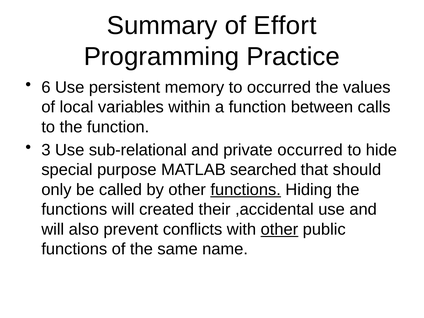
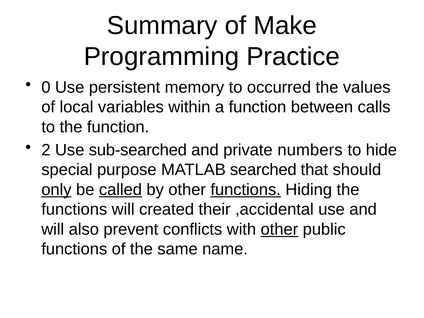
Effort: Effort -> Make
6: 6 -> 0
3: 3 -> 2
sub-relational: sub-relational -> sub-searched
private occurred: occurred -> numbers
only underline: none -> present
called underline: none -> present
